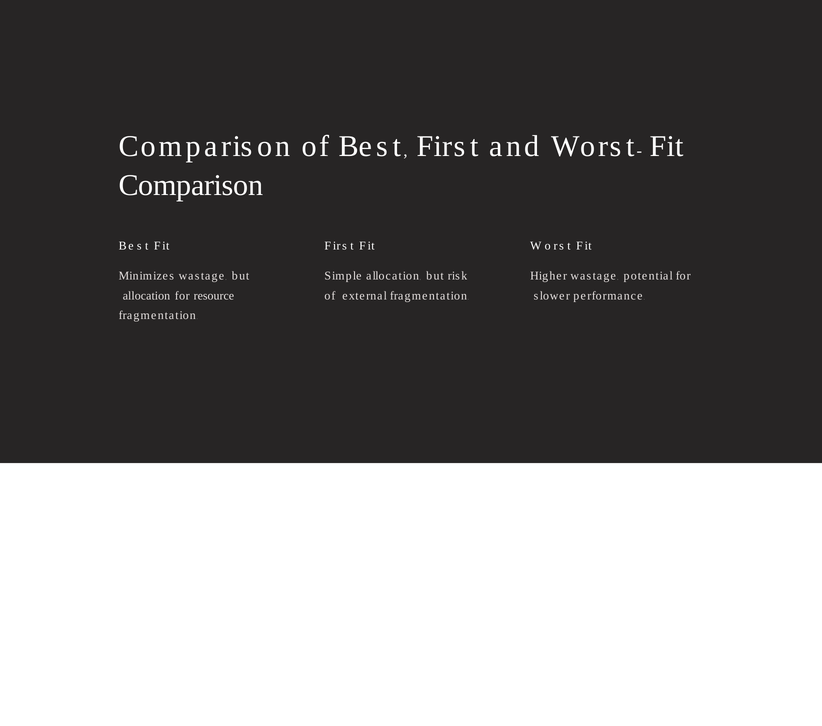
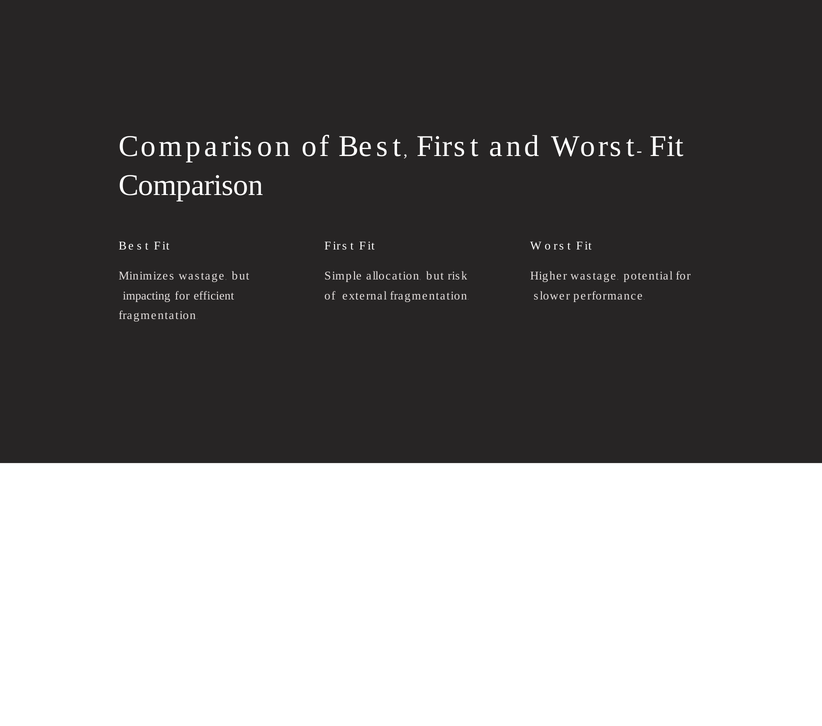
allocation at (146, 296): allocation -> impacting
resource: resource -> efficient
